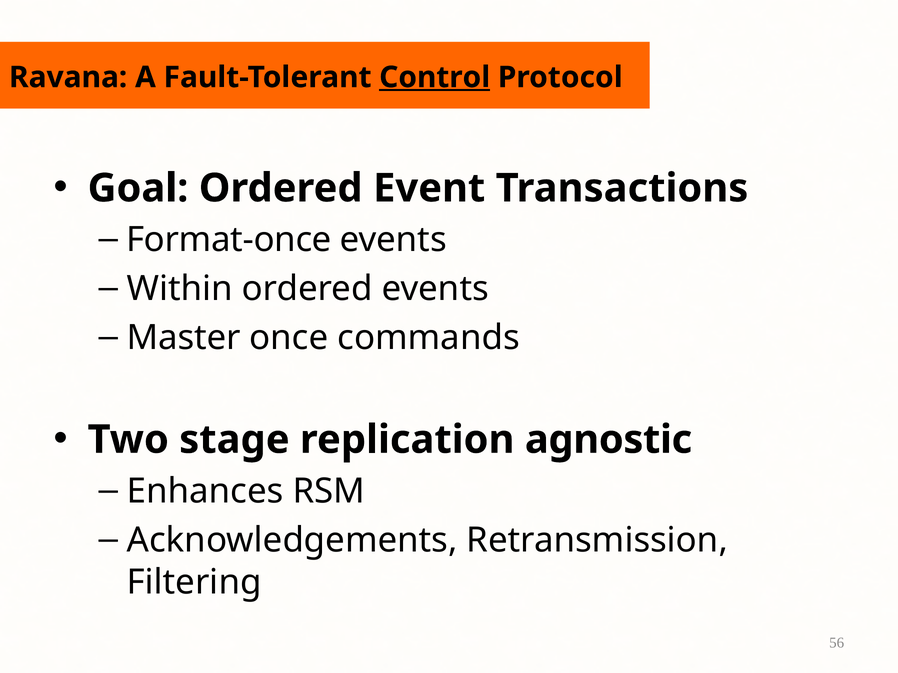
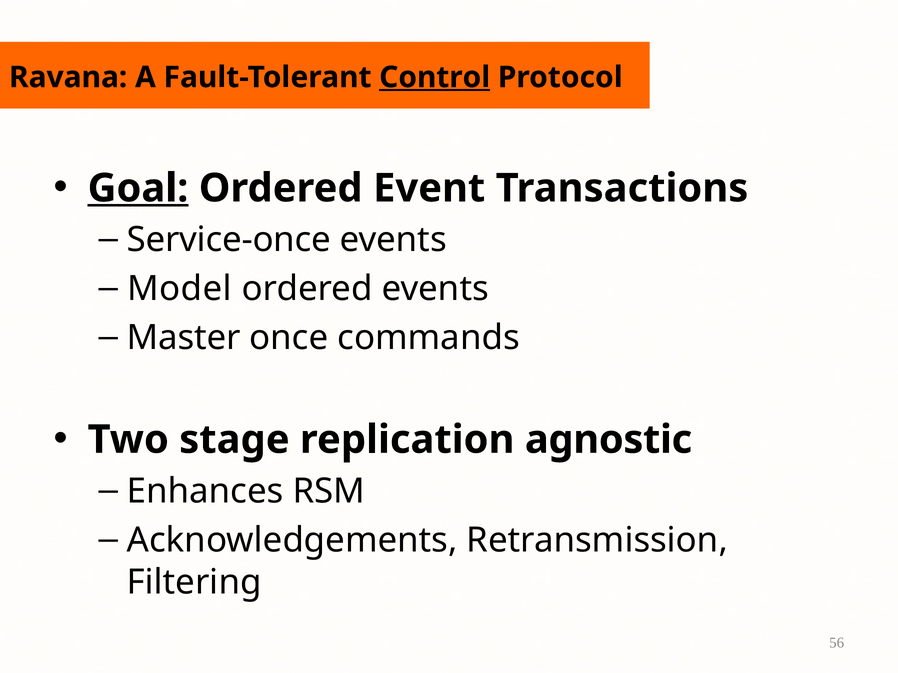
Goal underline: none -> present
Format-once: Format-once -> Service-once
Within: Within -> Model
